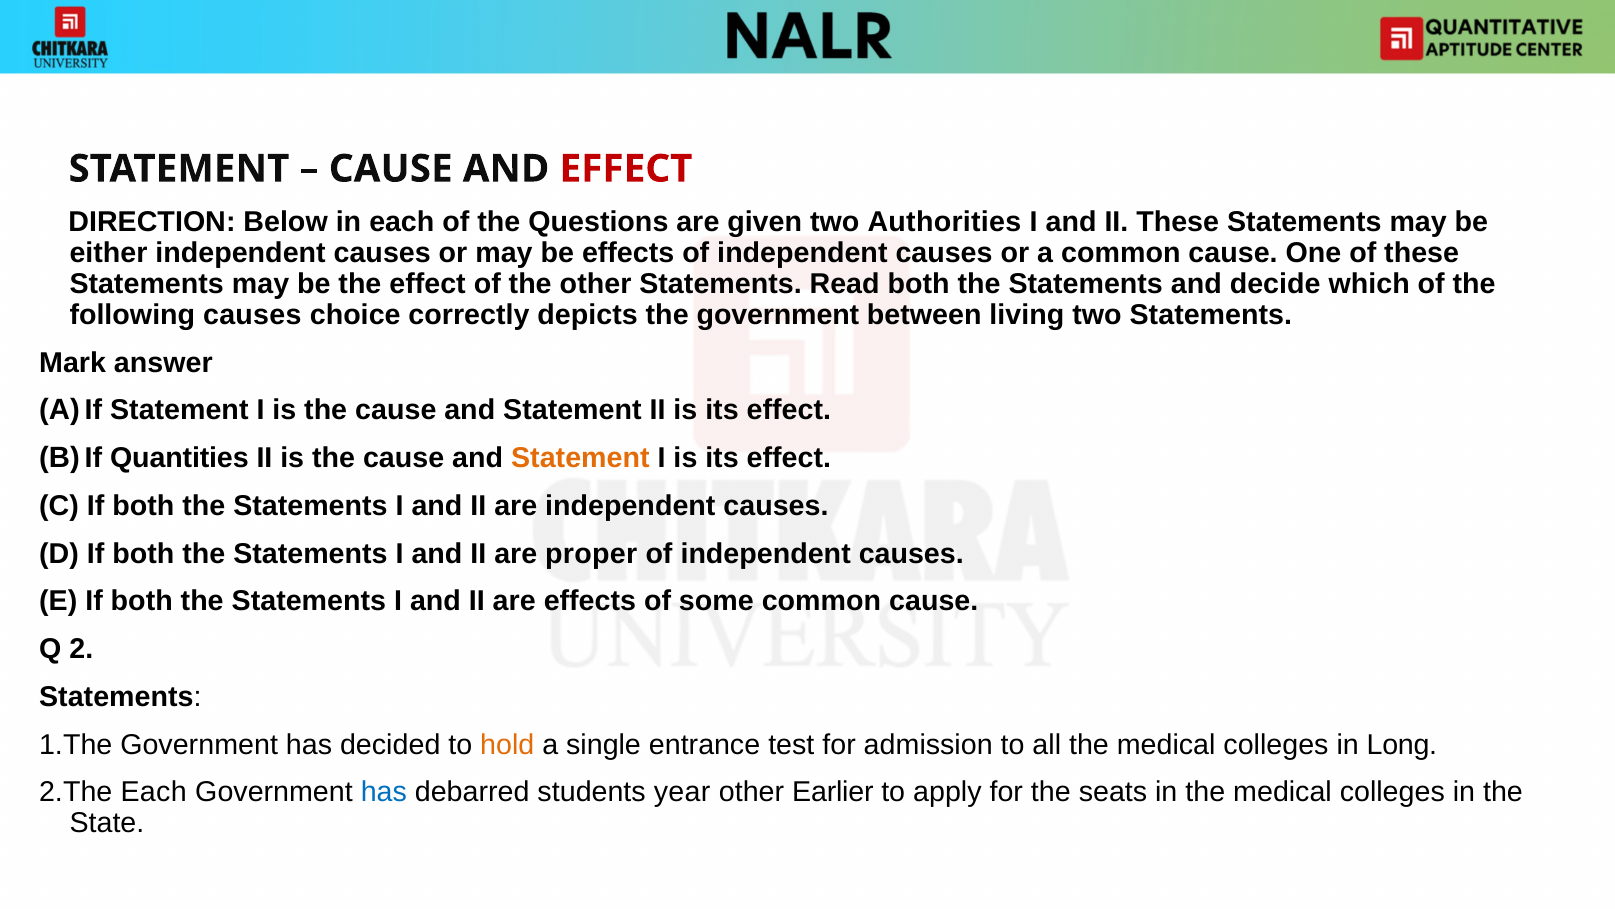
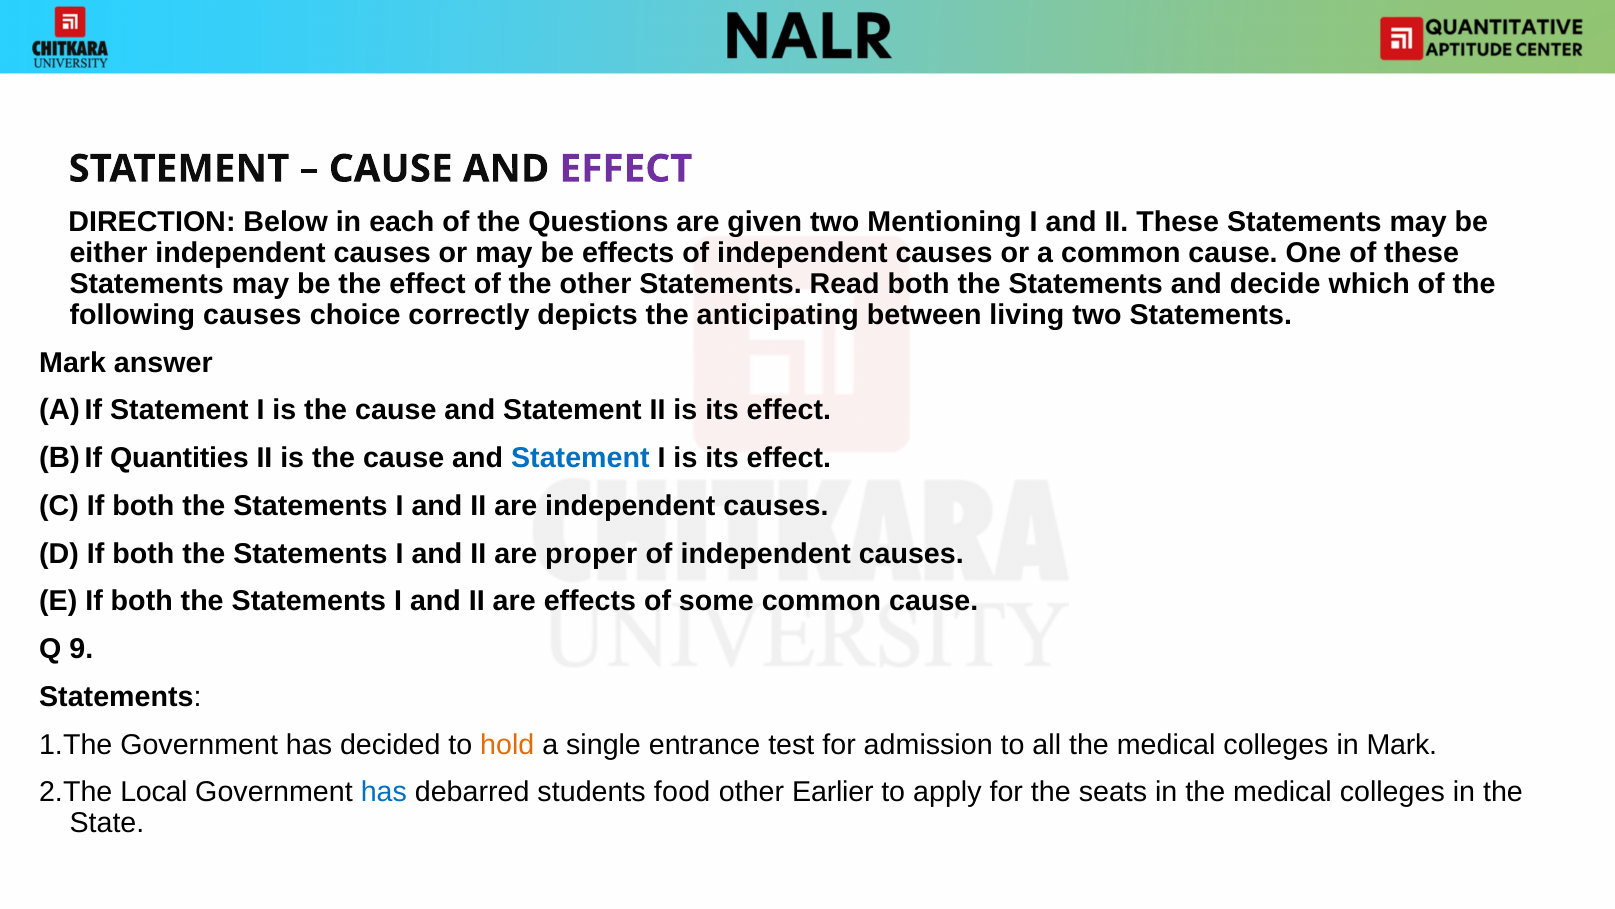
EFFECT at (626, 169) colour: red -> purple
Authorities: Authorities -> Mentioning
the government: government -> anticipating
Statement at (580, 458) colour: orange -> blue
2: 2 -> 9
in Long: Long -> Mark
2.The Each: Each -> Local
year: year -> food
